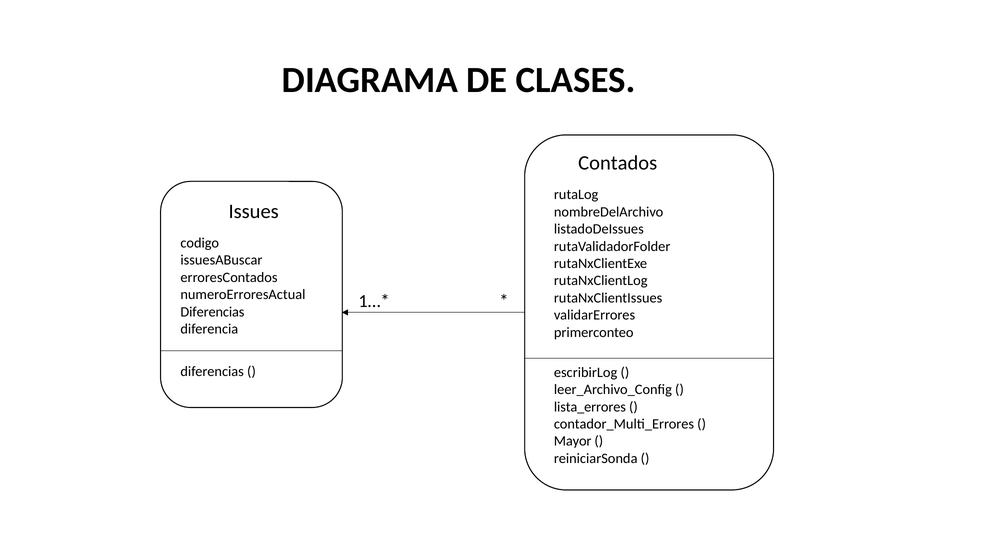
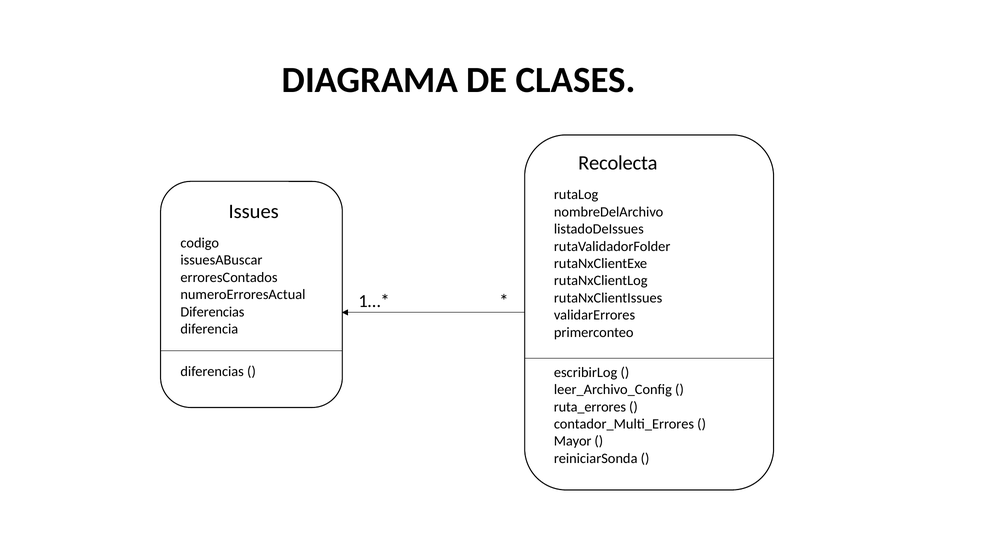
Contados: Contados -> Recolecta
lista_errores: lista_errores -> ruta_errores
